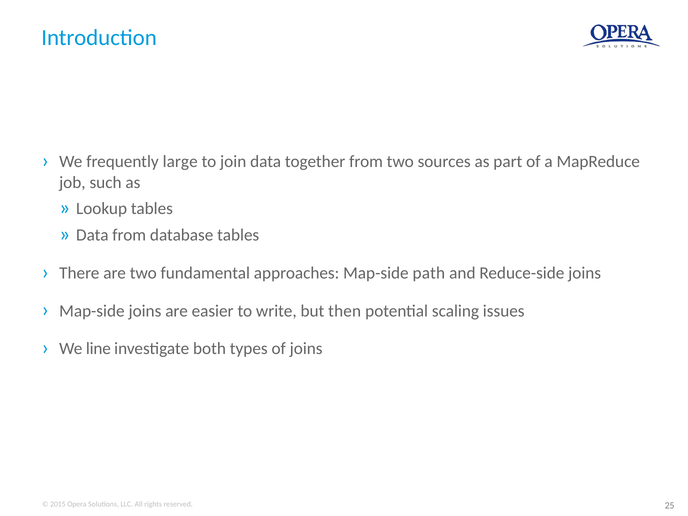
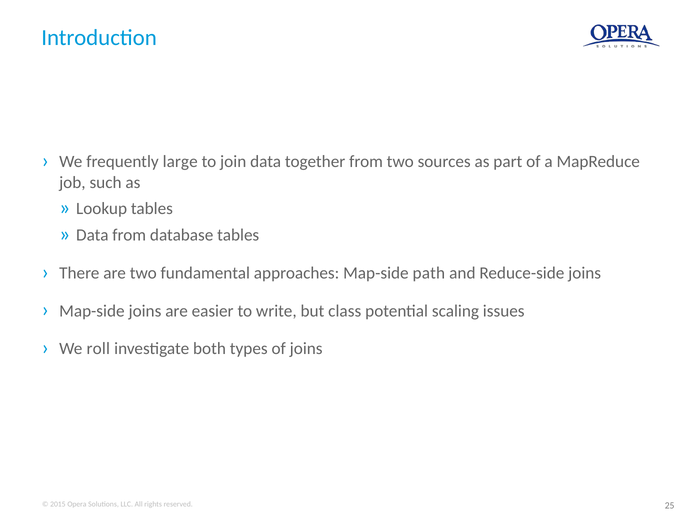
then: then -> class
line: line -> roll
